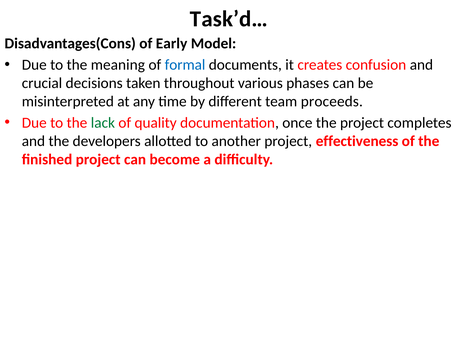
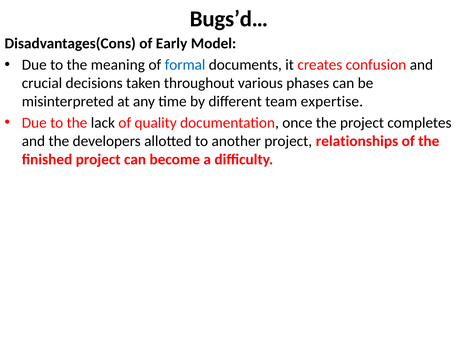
Task’d…: Task’d… -> Bugs’d…
proceeds: proceeds -> expertise
lack colour: green -> black
effectiveness: effectiveness -> relationships
